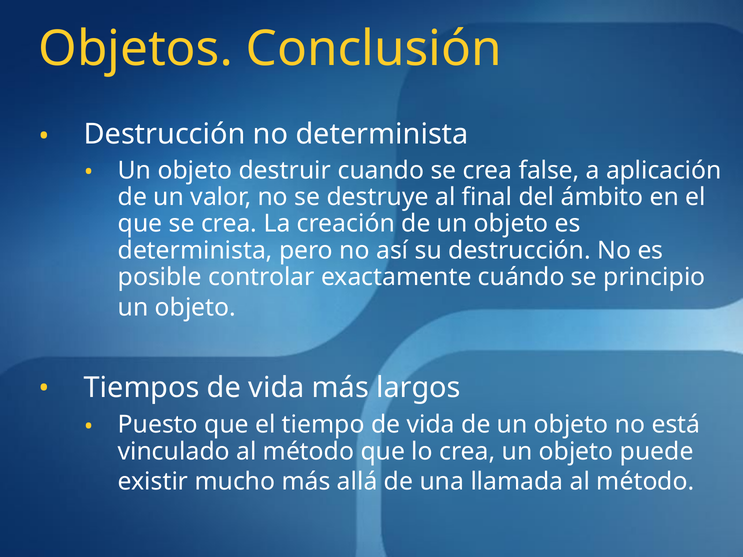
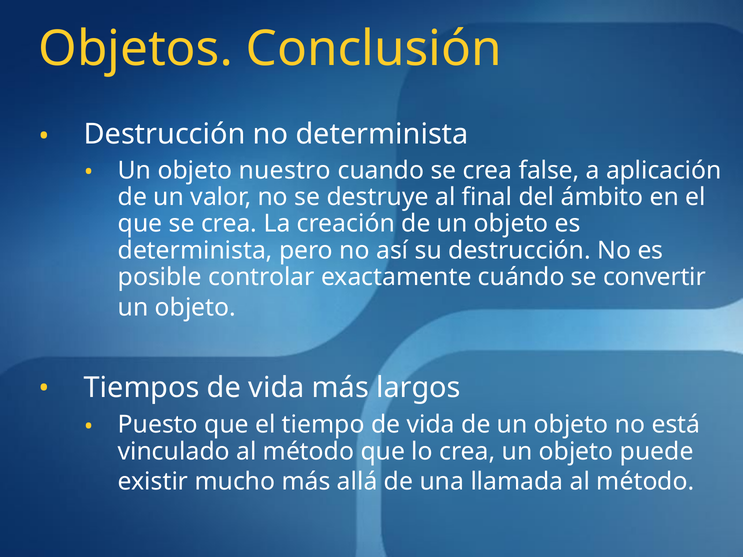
destruir: destruir -> nuestro
principio: principio -> convertir
